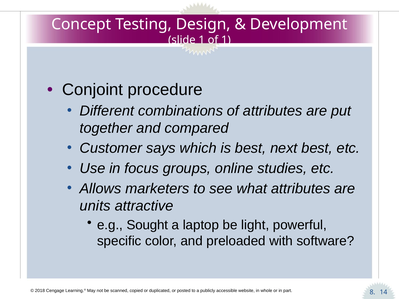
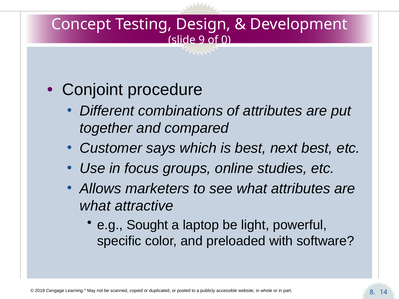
slide 1: 1 -> 9
of 1: 1 -> 0
units at (95, 206): units -> what
